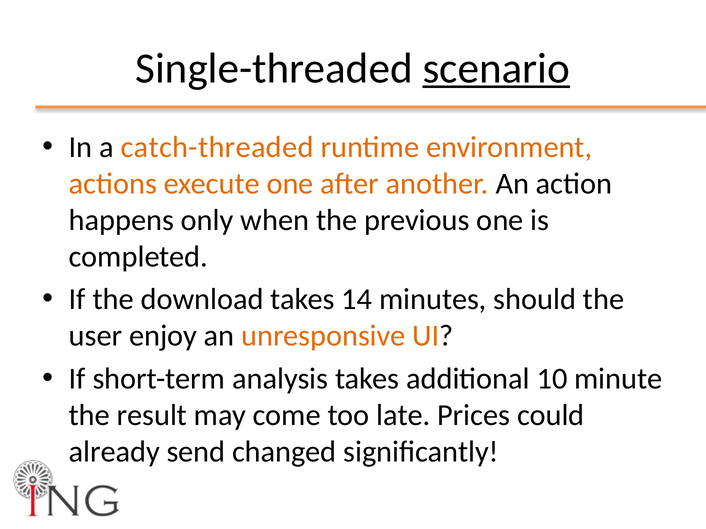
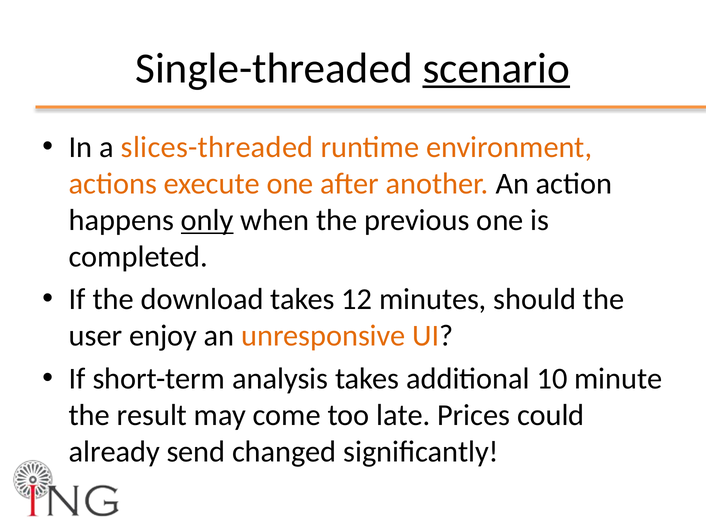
catch-threaded: catch-threaded -> slices-threaded
only underline: none -> present
14: 14 -> 12
